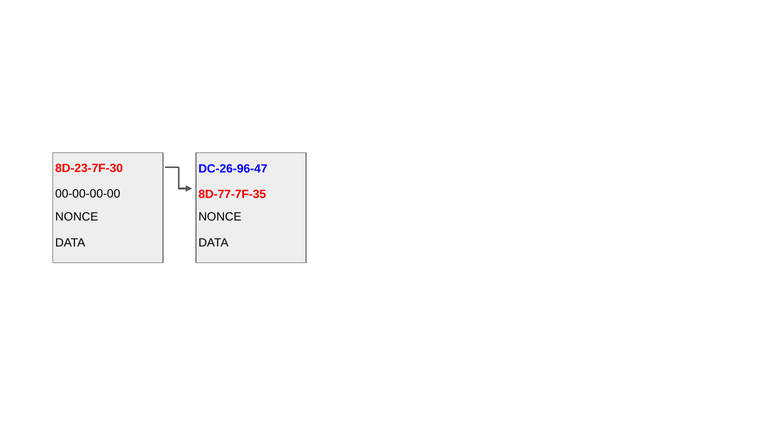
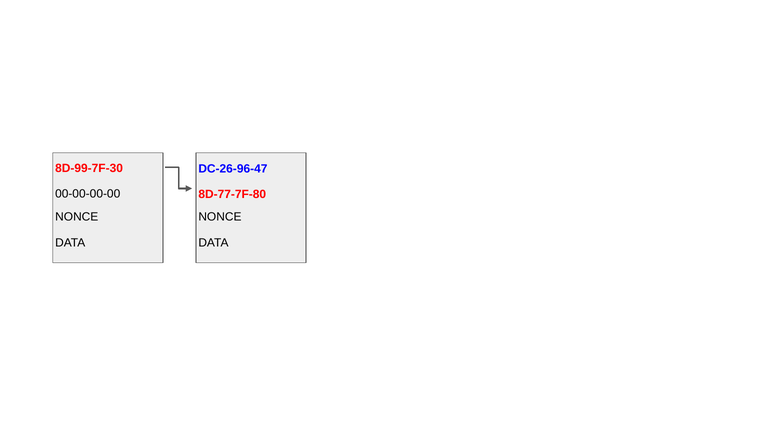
8D-23-7F-30: 8D-23-7F-30 -> 8D-99-7F-30
8D-77-7F-35: 8D-77-7F-35 -> 8D-77-7F-80
